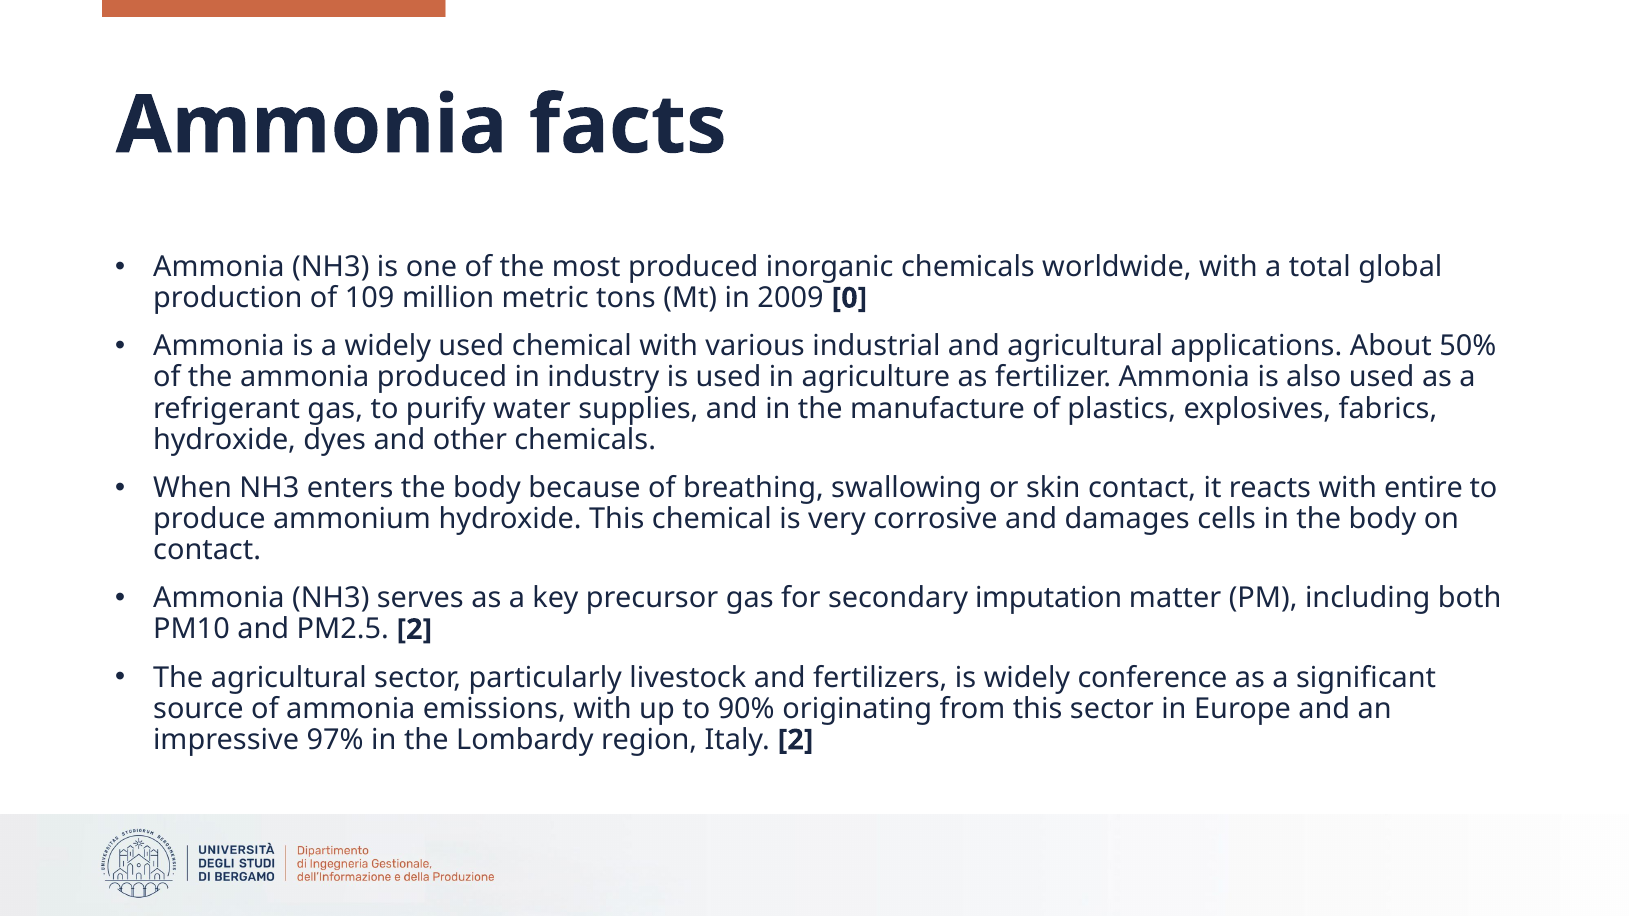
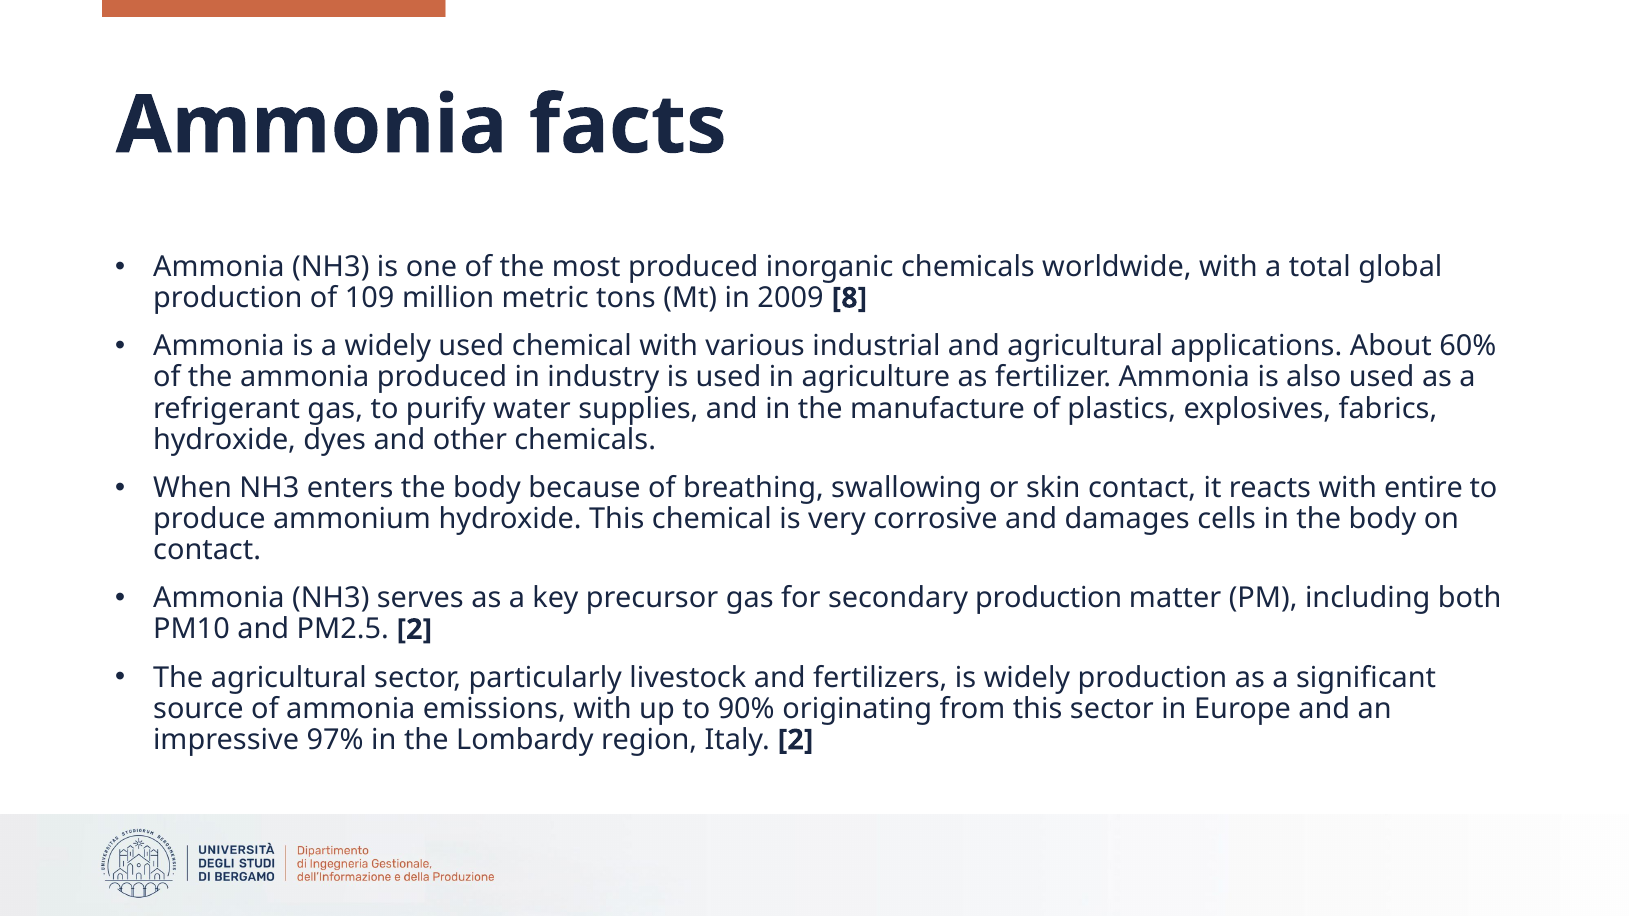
0: 0 -> 8
50%: 50% -> 60%
secondary imputation: imputation -> production
widely conference: conference -> production
